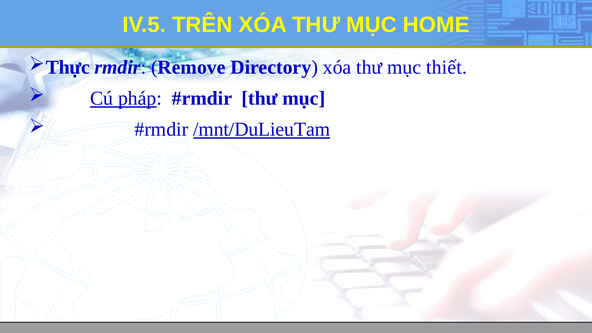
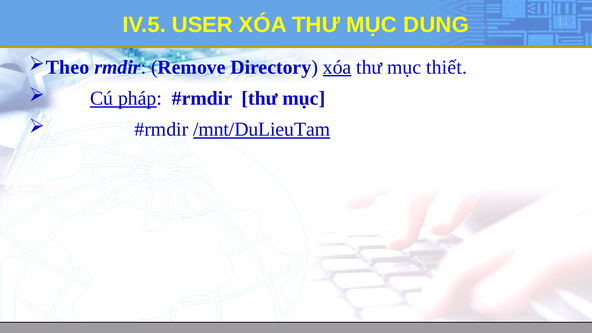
TRÊN: TRÊN -> USER
HOME: HOME -> DUNG
Thực: Thực -> Theo
xóa at (337, 67) underline: none -> present
